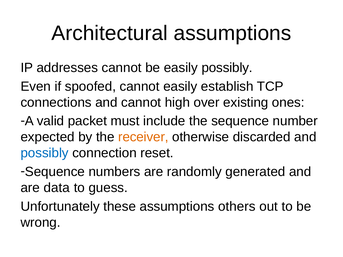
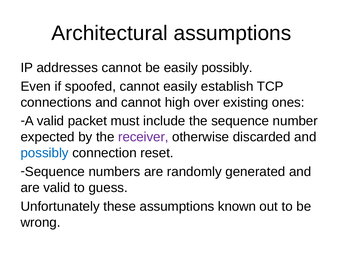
receiver colour: orange -> purple
are data: data -> valid
others: others -> known
